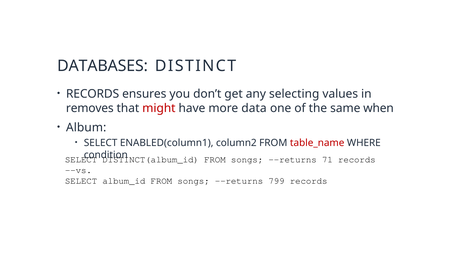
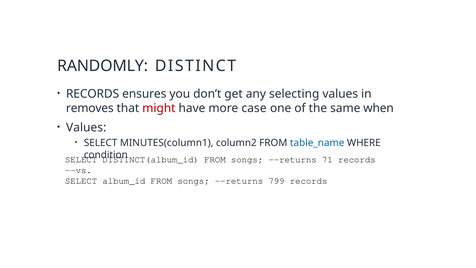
DATABASES: DATABASES -> RANDOMLY
data: data -> case
Album at (86, 127): Album -> Values
ENABLED(column1: ENABLED(column1 -> MINUTES(column1
table_name colour: red -> blue
